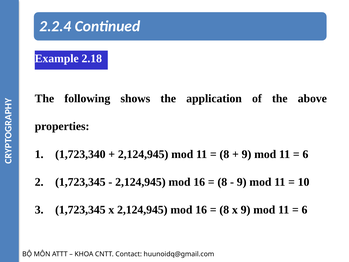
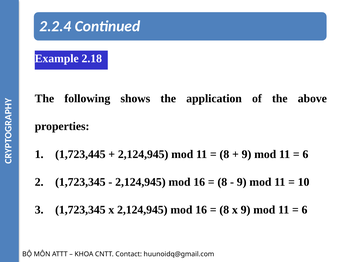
1,723,340: 1,723,340 -> 1,723,445
